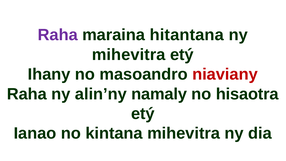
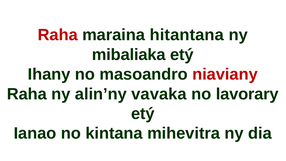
Raha at (58, 35) colour: purple -> red
mihevitra at (129, 55): mihevitra -> mibaliaka
namaly: namaly -> vavaka
hisaotra: hisaotra -> lavorary
